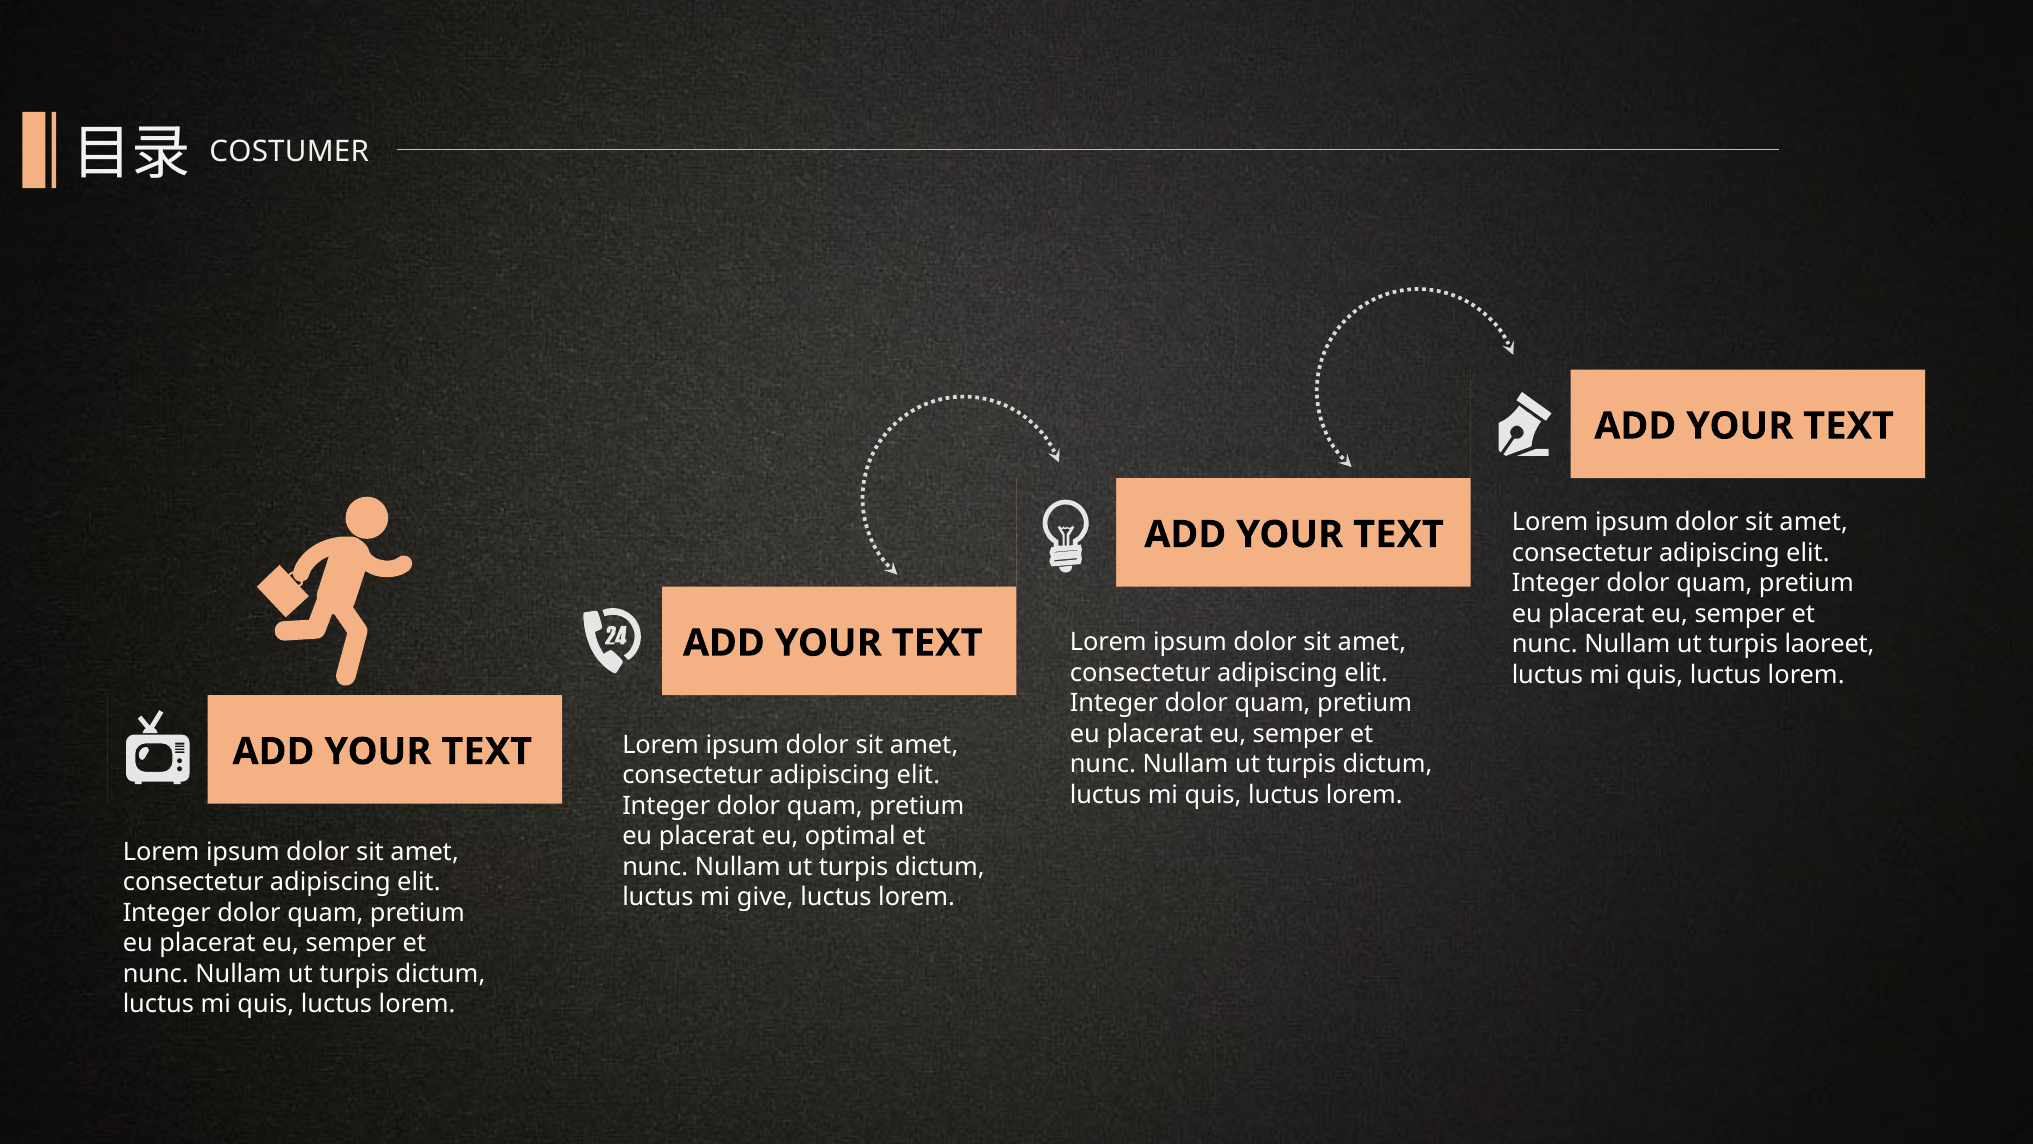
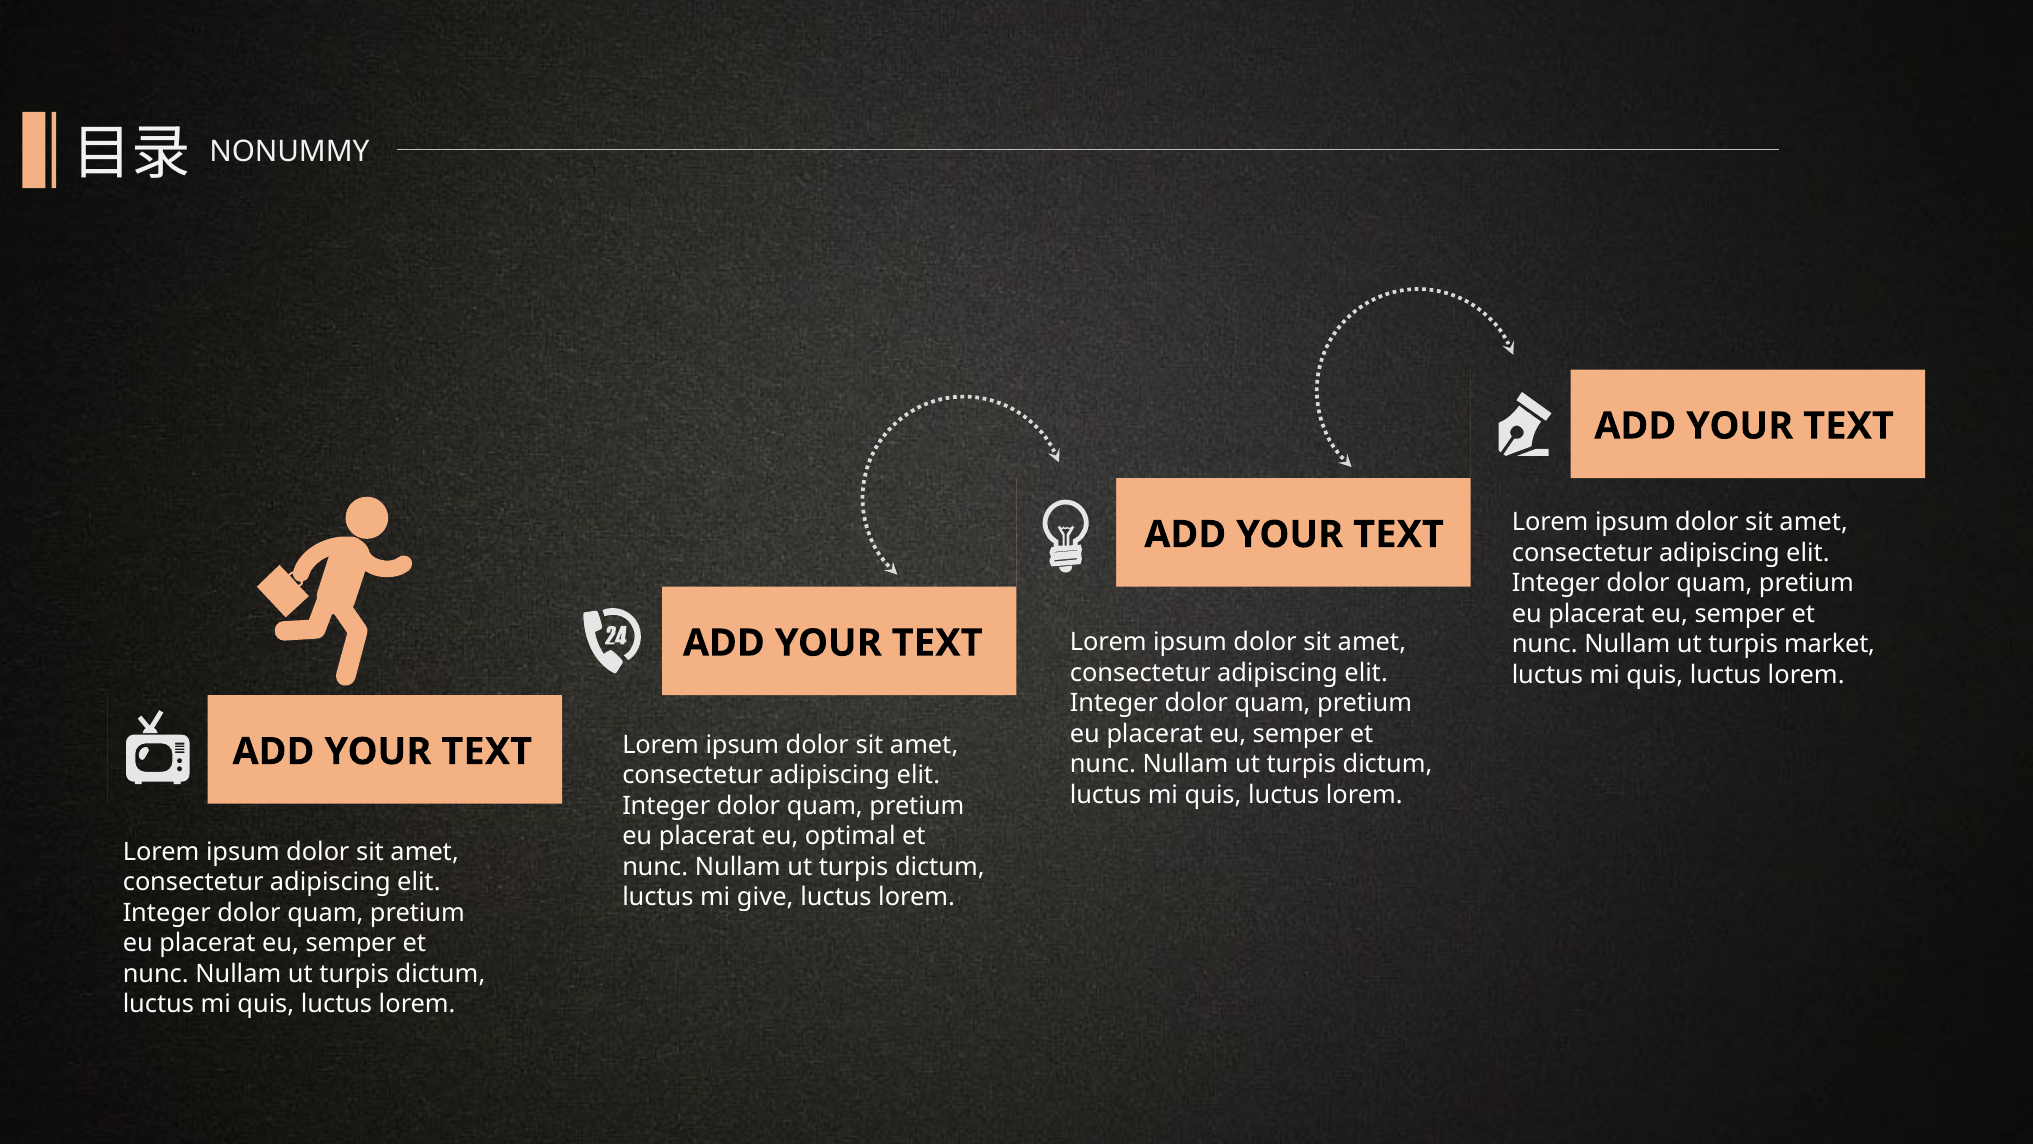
COSTUMER: COSTUMER -> NONUMMY
laoreet: laoreet -> market
